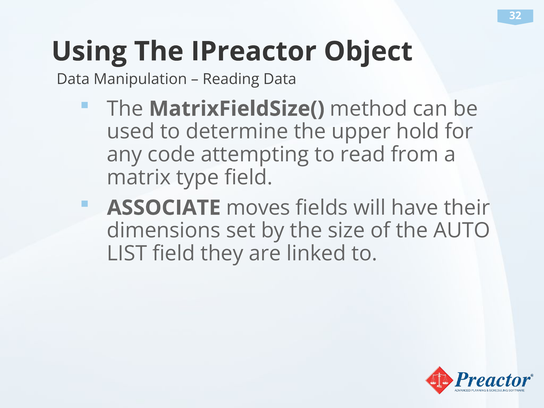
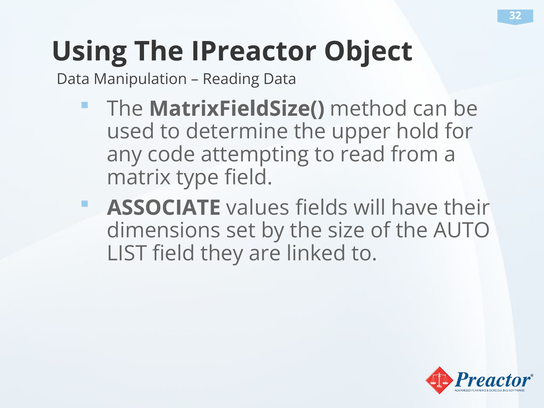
moves: moves -> values
